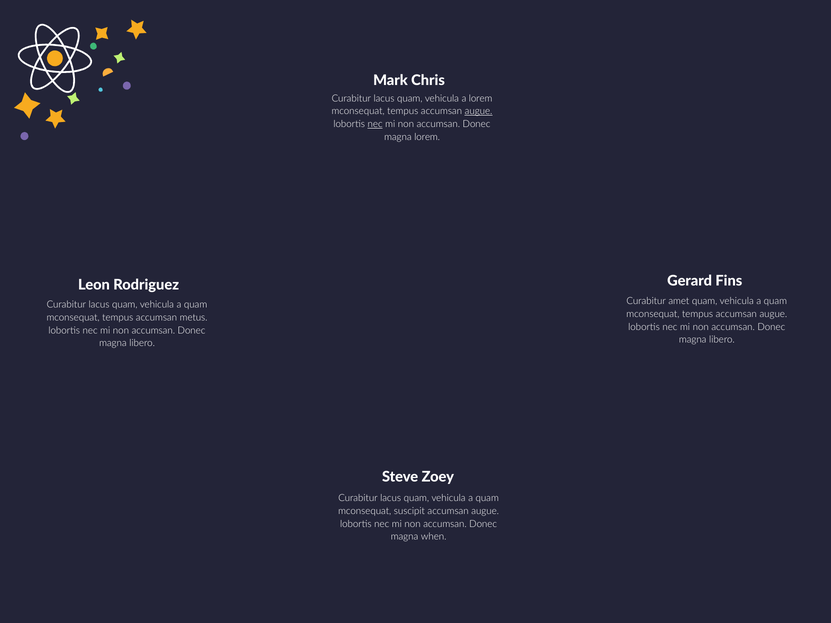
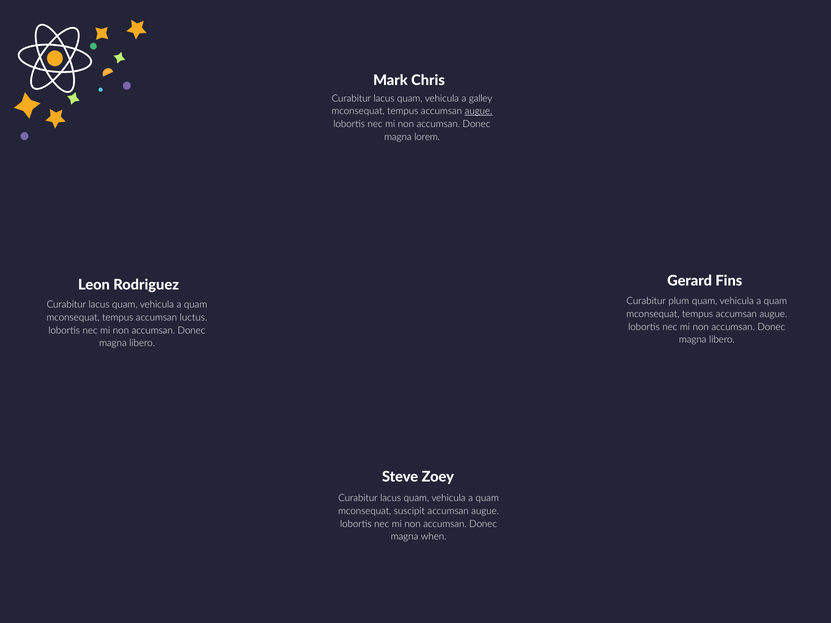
a lorem: lorem -> galley
nec at (375, 124) underline: present -> none
amet: amet -> plum
metus: metus -> luctus
